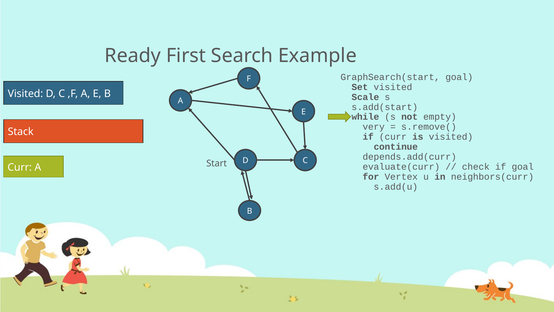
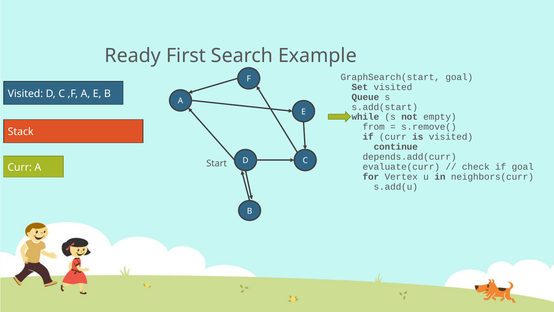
Scale: Scale -> Queue
very: very -> from
